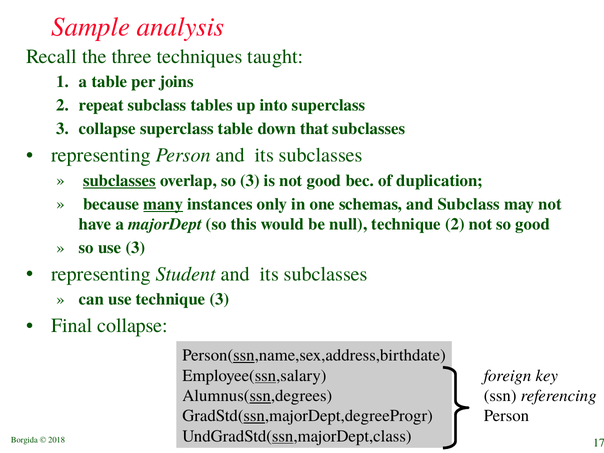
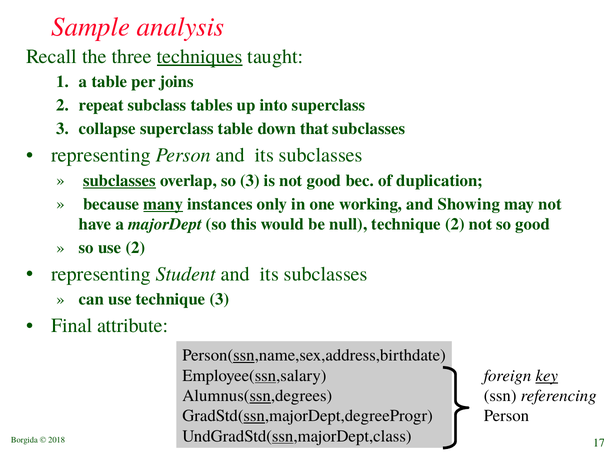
techniques underline: none -> present
schemas: schemas -> working
and Subclass: Subclass -> Showing
use 3: 3 -> 2
Final collapse: collapse -> attribute
key underline: none -> present
